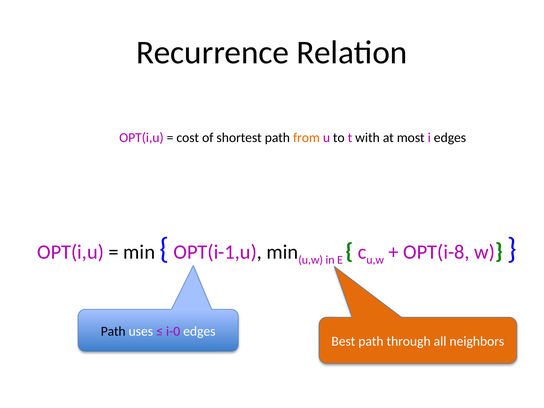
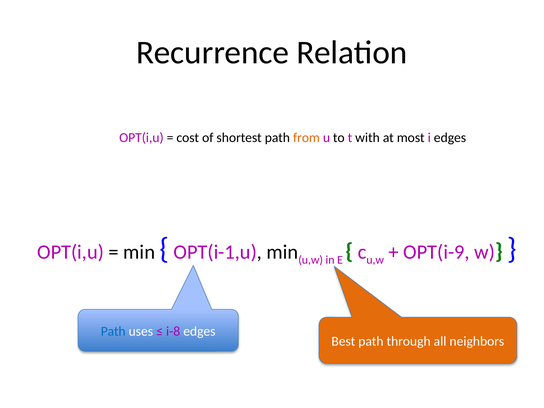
OPT(i-8: OPT(i-8 -> OPT(i-9
Path at (113, 331) colour: black -> blue
i-0: i-0 -> i-8
